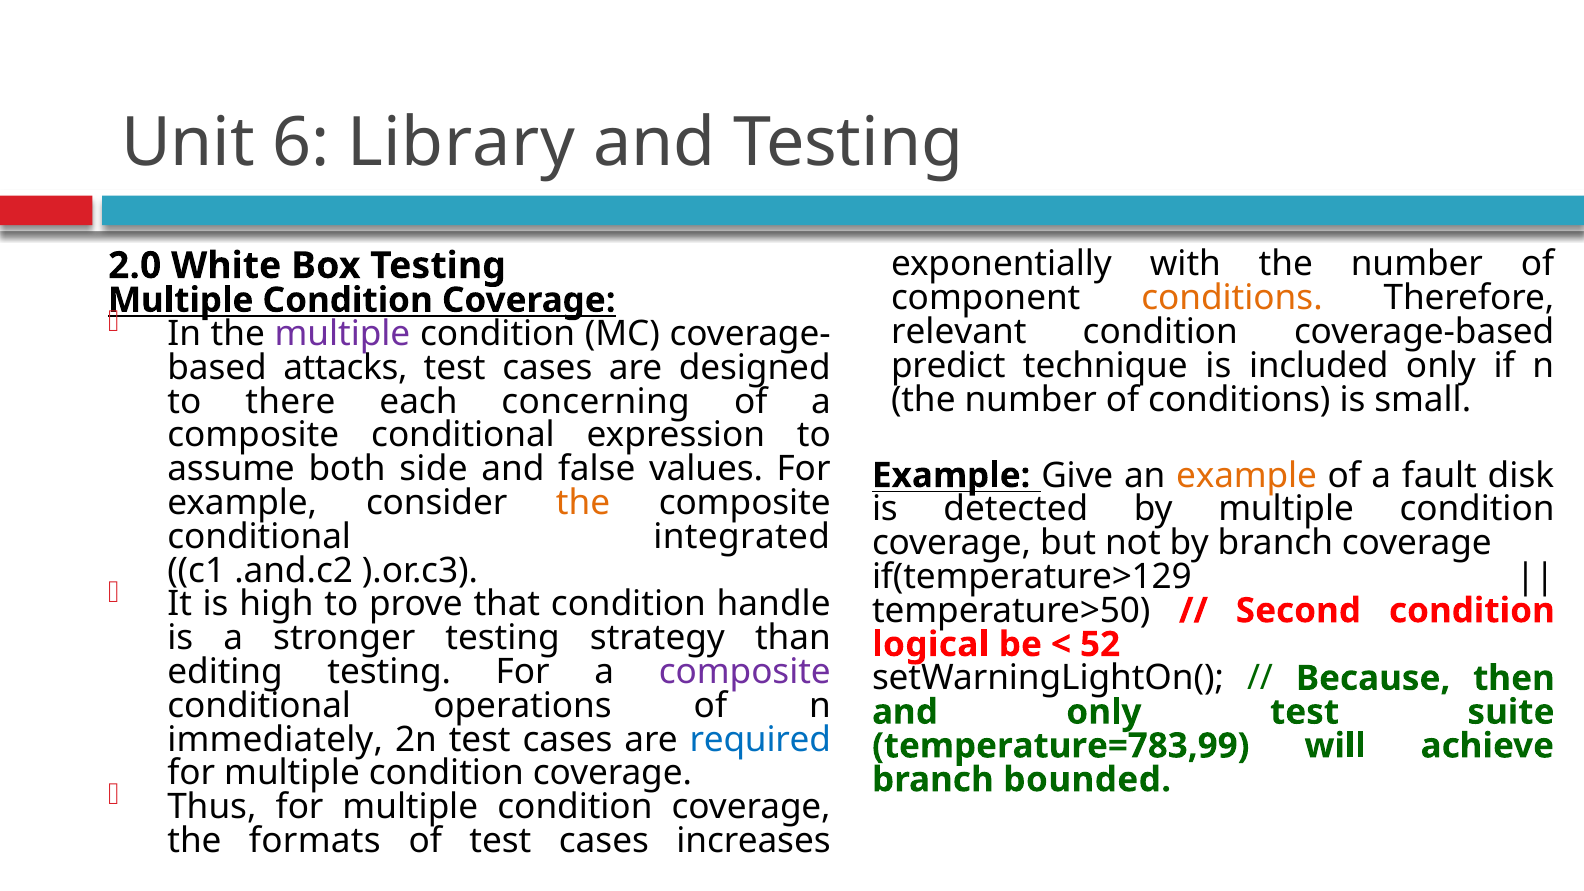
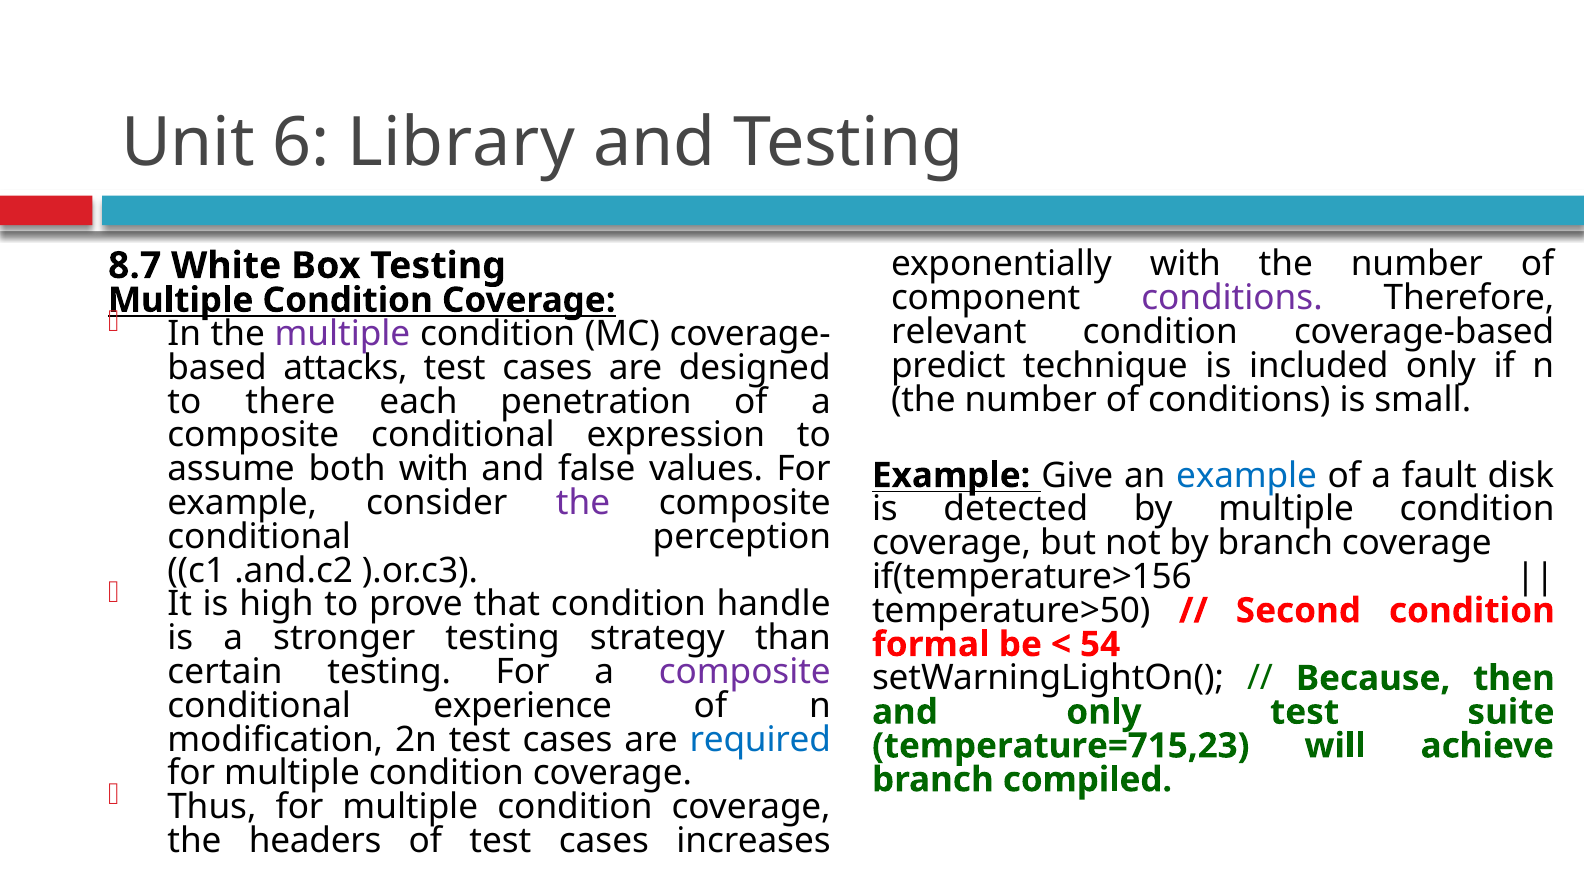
2.0: 2.0 -> 8.7
conditions at (1232, 298) colour: orange -> purple
concerning: concerning -> penetration
both side: side -> with
example at (1247, 476) colour: orange -> blue
the at (583, 503) colour: orange -> purple
integrated: integrated -> perception
if(temperature>129: if(temperature>129 -> if(temperature>156
logical: logical -> formal
52: 52 -> 54
editing: editing -> certain
operations: operations -> experience
immediately: immediately -> modification
temperature=783,99: temperature=783,99 -> temperature=715,23
bounded: bounded -> compiled
formats: formats -> headers
